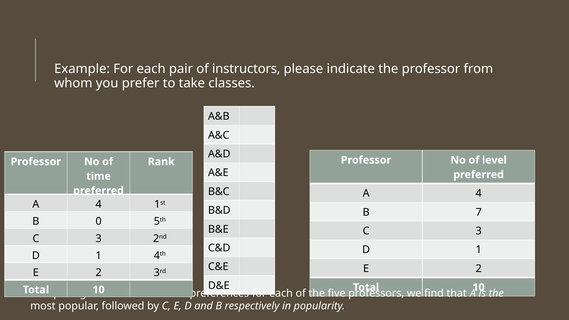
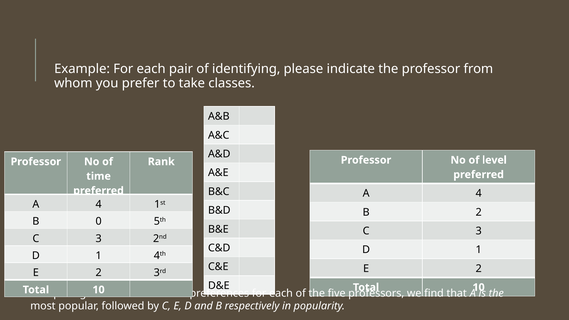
instructors: instructors -> identifying
B 7: 7 -> 2
